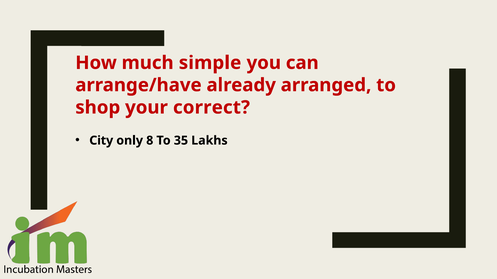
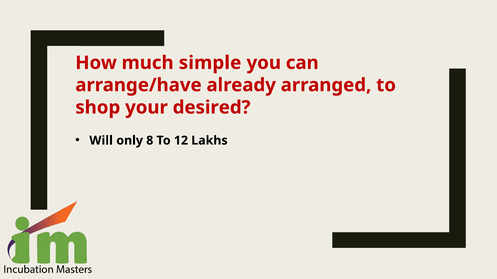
correct: correct -> desired
City: City -> Will
35: 35 -> 12
